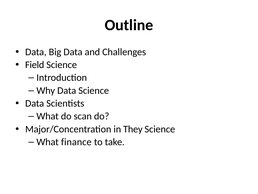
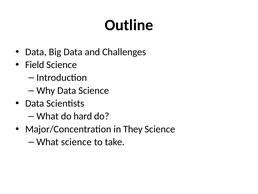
scan: scan -> hard
What finance: finance -> science
